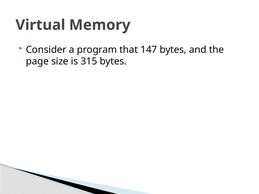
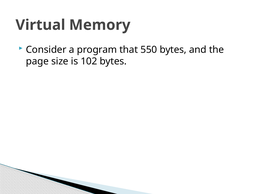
147: 147 -> 550
315: 315 -> 102
